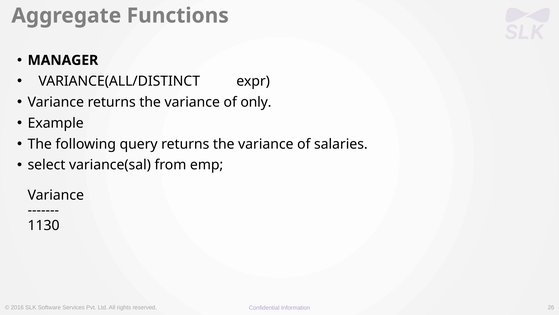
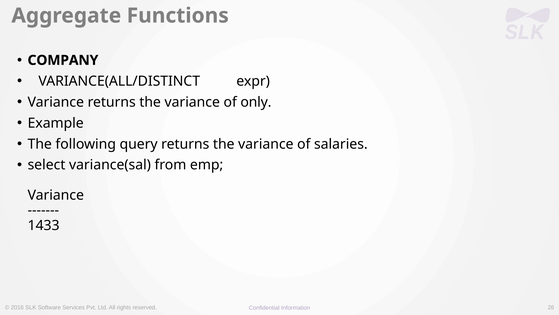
MANAGER: MANAGER -> COMPANY
1130: 1130 -> 1433
